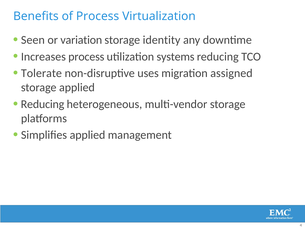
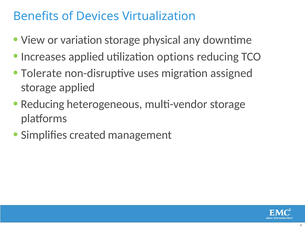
of Process: Process -> Devices
Seen: Seen -> View
identity: identity -> physical
Increases process: process -> applied
systems: systems -> options
Simplifies applied: applied -> created
